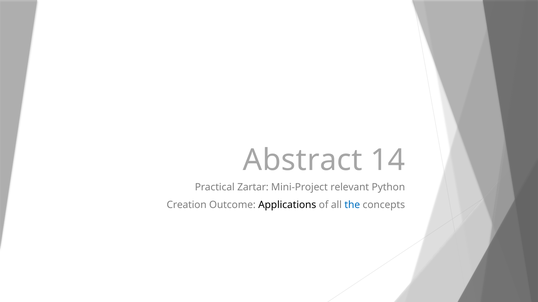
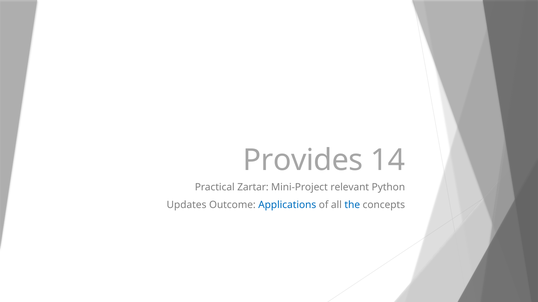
Abstract: Abstract -> Provides
Creation: Creation -> Updates
Applications colour: black -> blue
